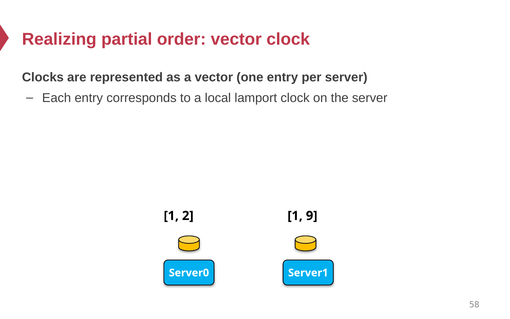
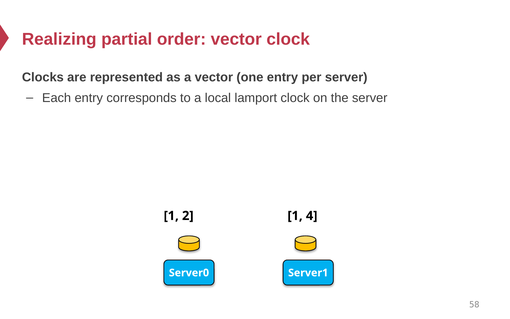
9: 9 -> 4
